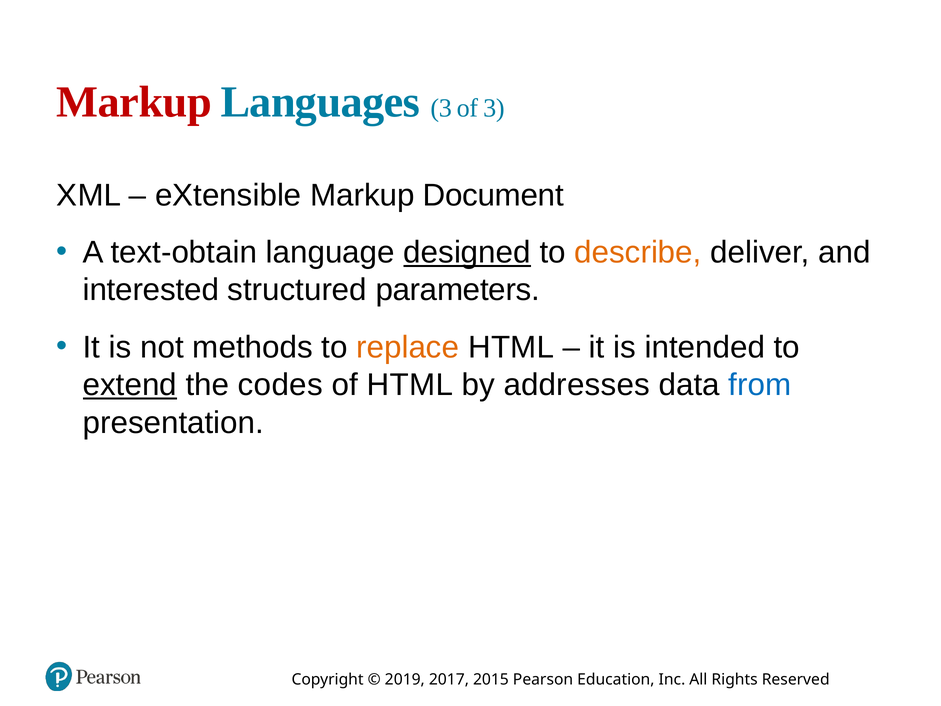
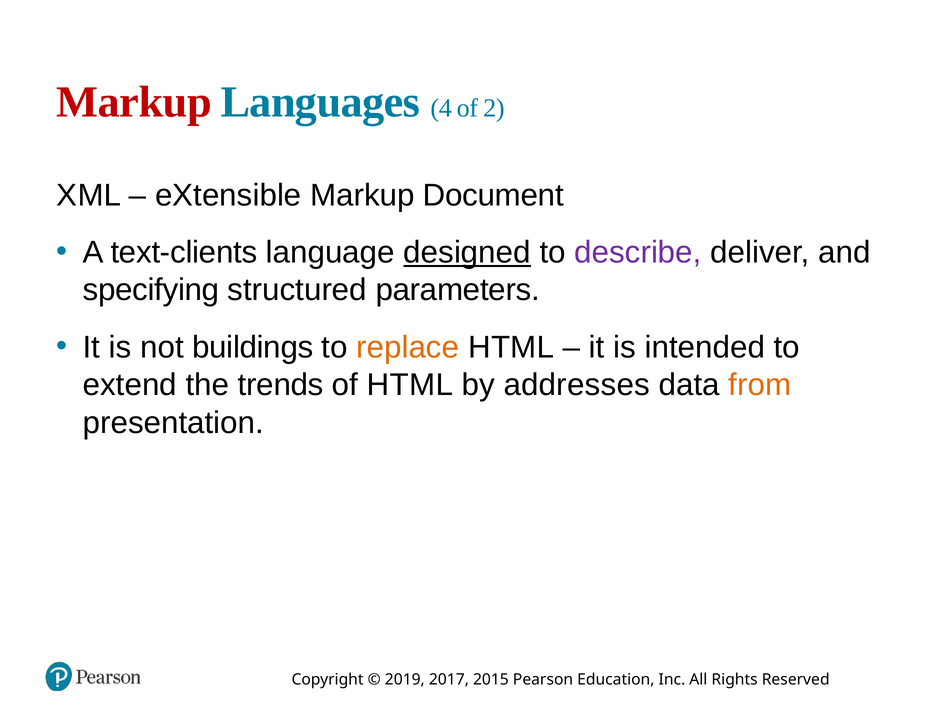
Languages 3: 3 -> 4
of 3: 3 -> 2
text-obtain: text-obtain -> text-clients
describe colour: orange -> purple
interested: interested -> specifying
methods: methods -> buildings
extend underline: present -> none
codes: codes -> trends
from colour: blue -> orange
